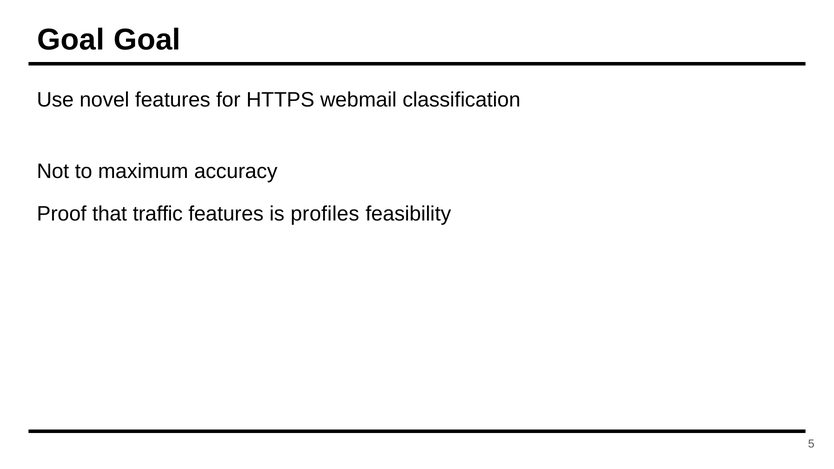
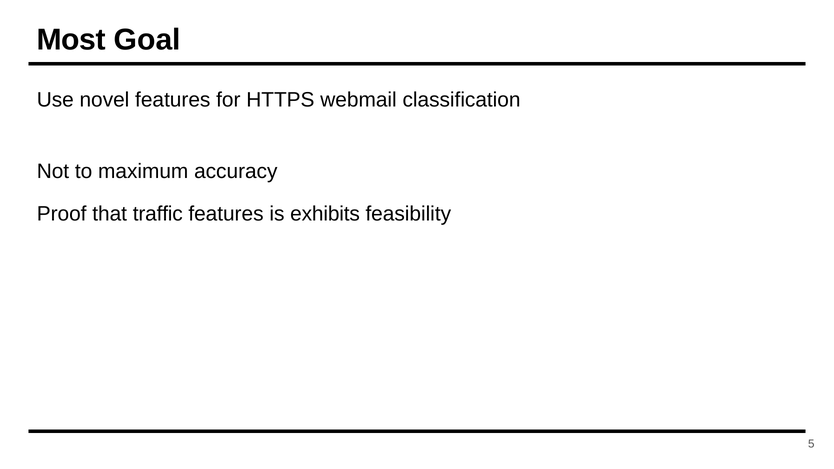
Goal at (71, 40): Goal -> Most
profiles: profiles -> exhibits
